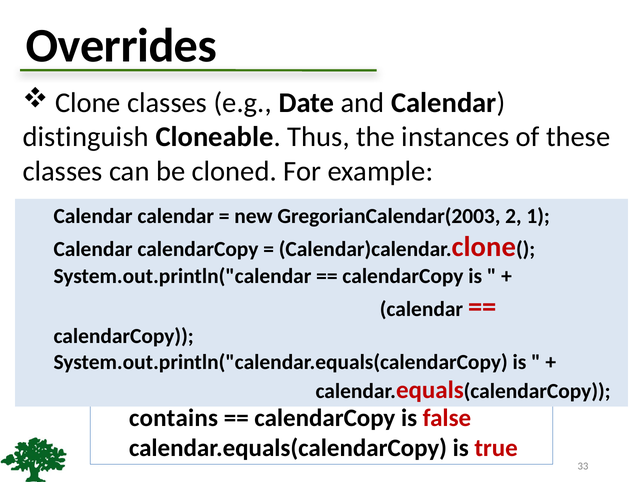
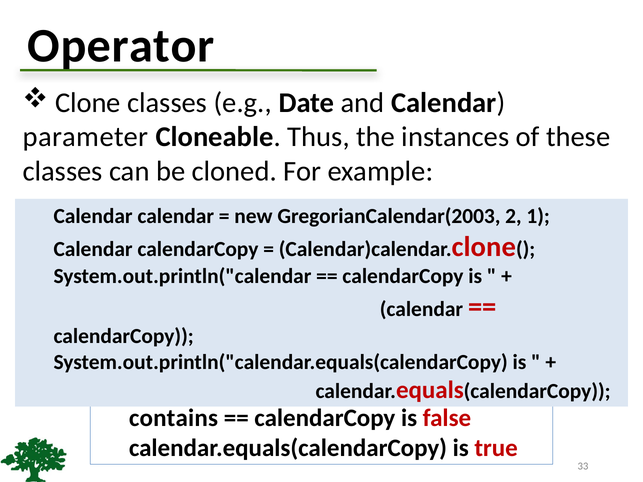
Overrides: Overrides -> Operator
distinguish: distinguish -> parameter
